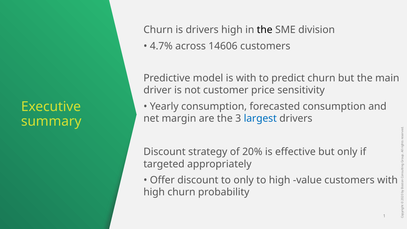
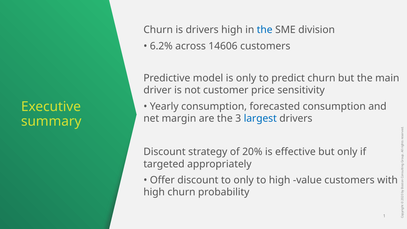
the at (265, 30) colour: black -> blue
4.7%: 4.7% -> 6.2%
is with: with -> only
